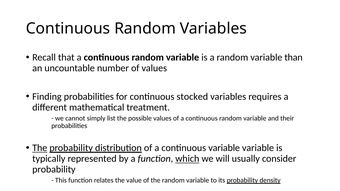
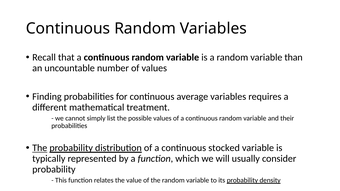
stocked: stocked -> average
continuous variable: variable -> stocked
which underline: present -> none
